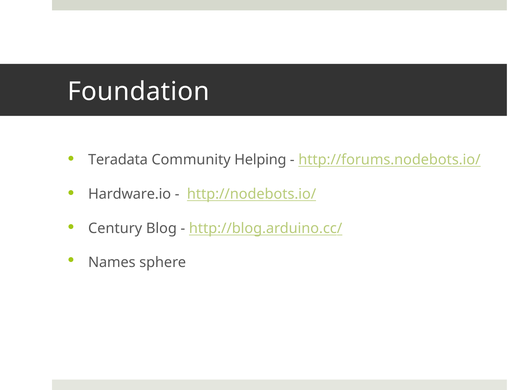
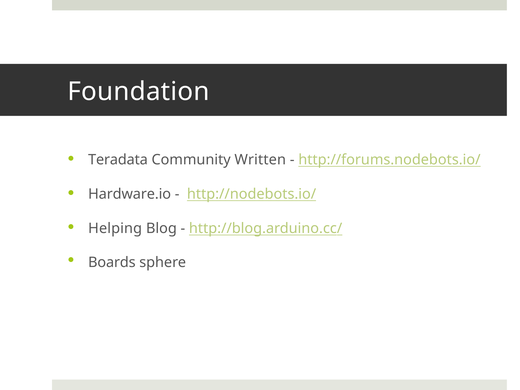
Helping: Helping -> Written
Century: Century -> Helping
Names: Names -> Boards
